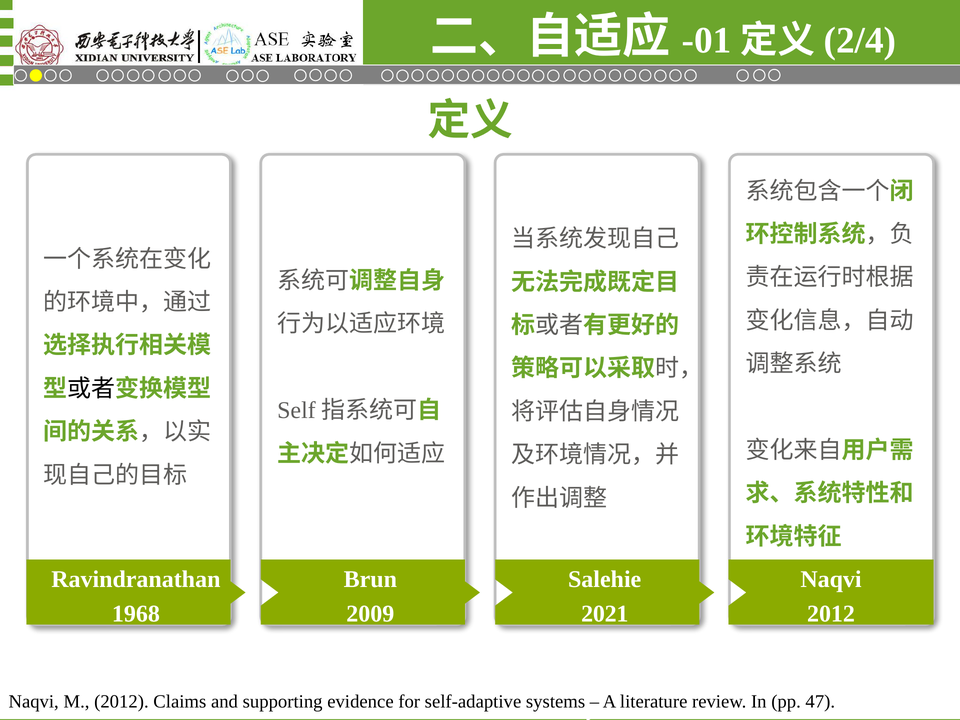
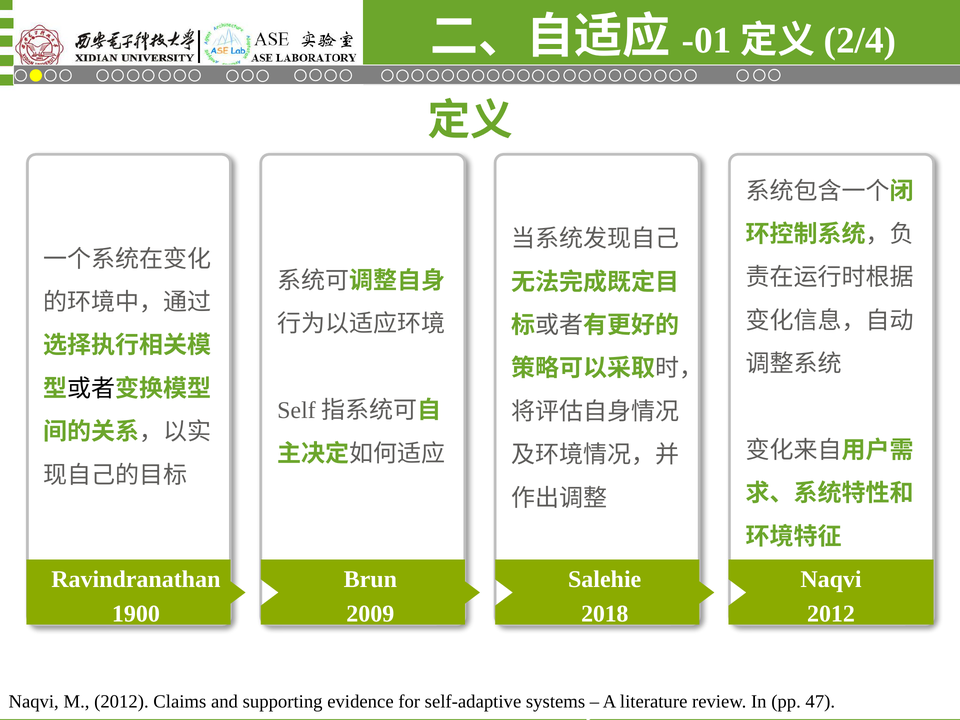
1968: 1968 -> 1900
2021: 2021 -> 2018
